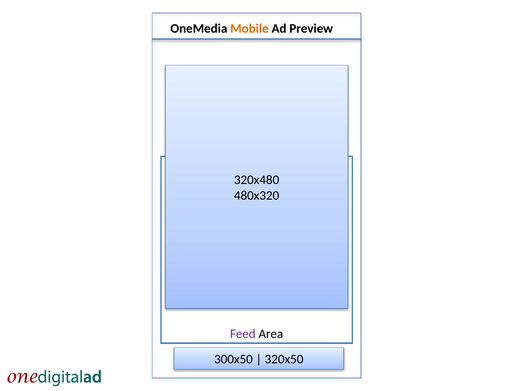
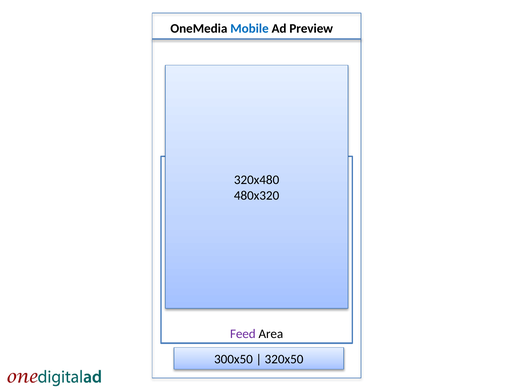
Mobile colour: orange -> blue
